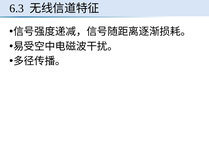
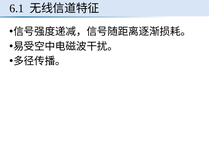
6.3: 6.3 -> 6.1
